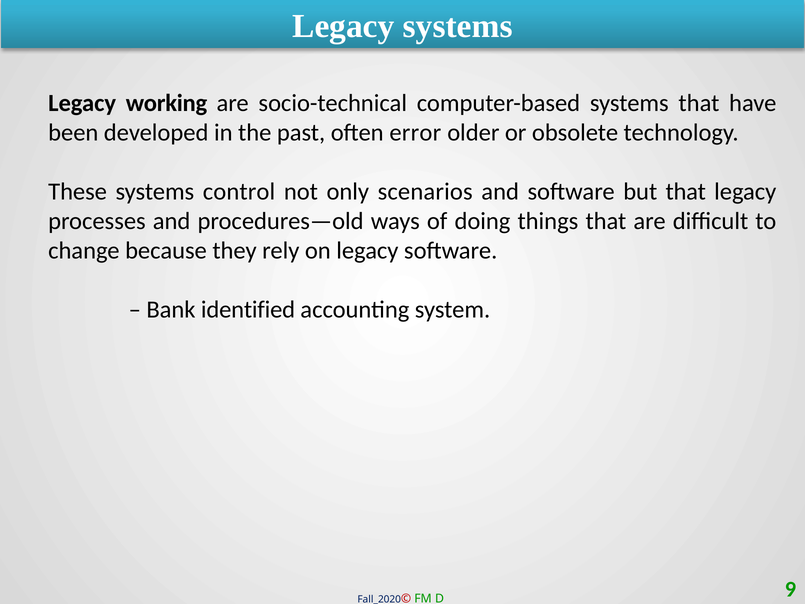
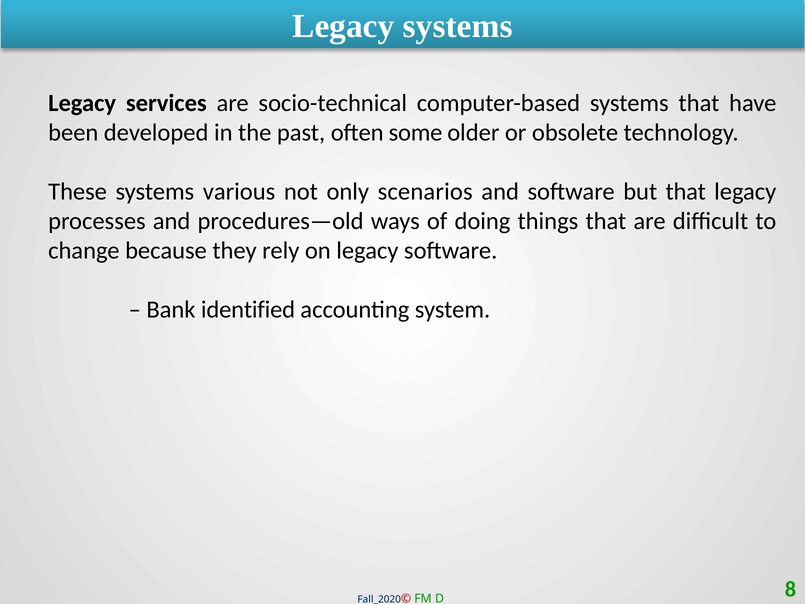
working: working -> services
error: error -> some
control: control -> various
9: 9 -> 8
